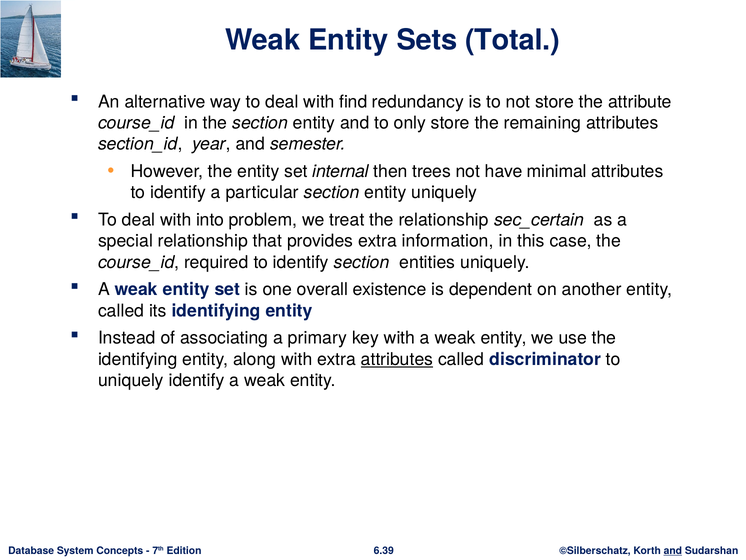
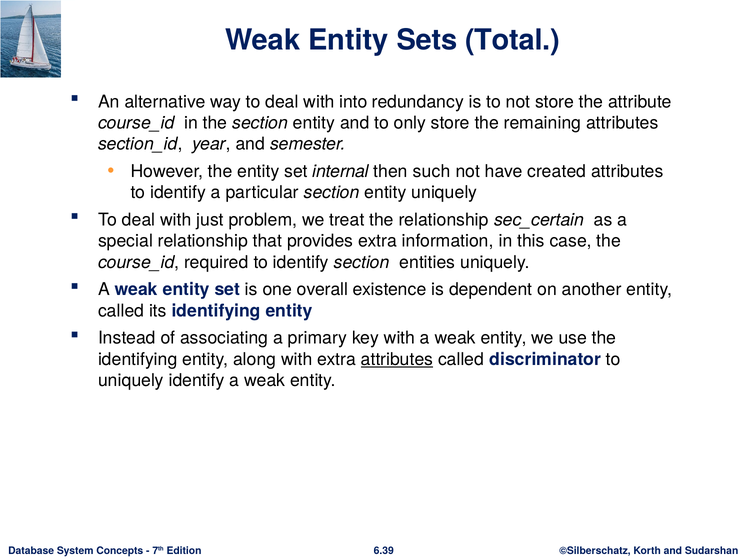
find: find -> into
trees: trees -> such
minimal: minimal -> created
into: into -> just
and at (673, 550) underline: present -> none
